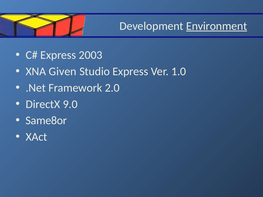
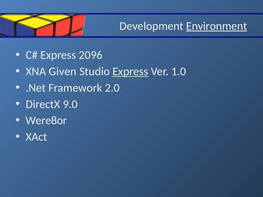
2003: 2003 -> 2096
Express at (130, 72) underline: none -> present
Same8or: Same8or -> Were8or
